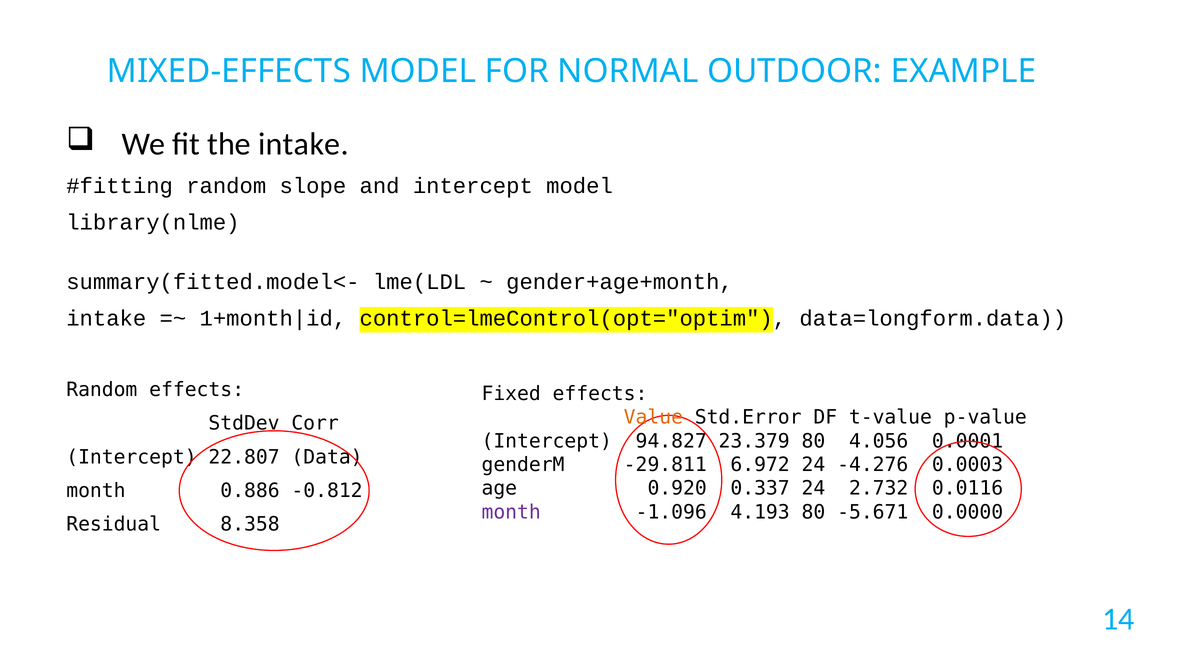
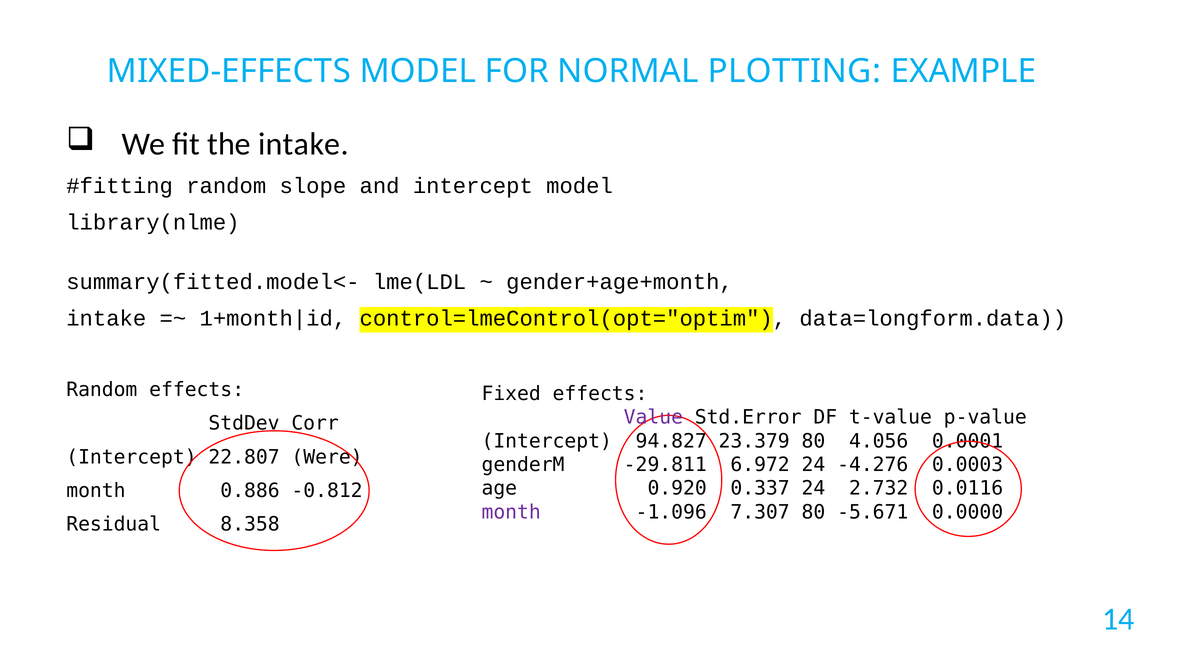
OUTDOOR: OUTDOOR -> PLOTTING
Value colour: orange -> purple
Data: Data -> Were
4.193: 4.193 -> 7.307
